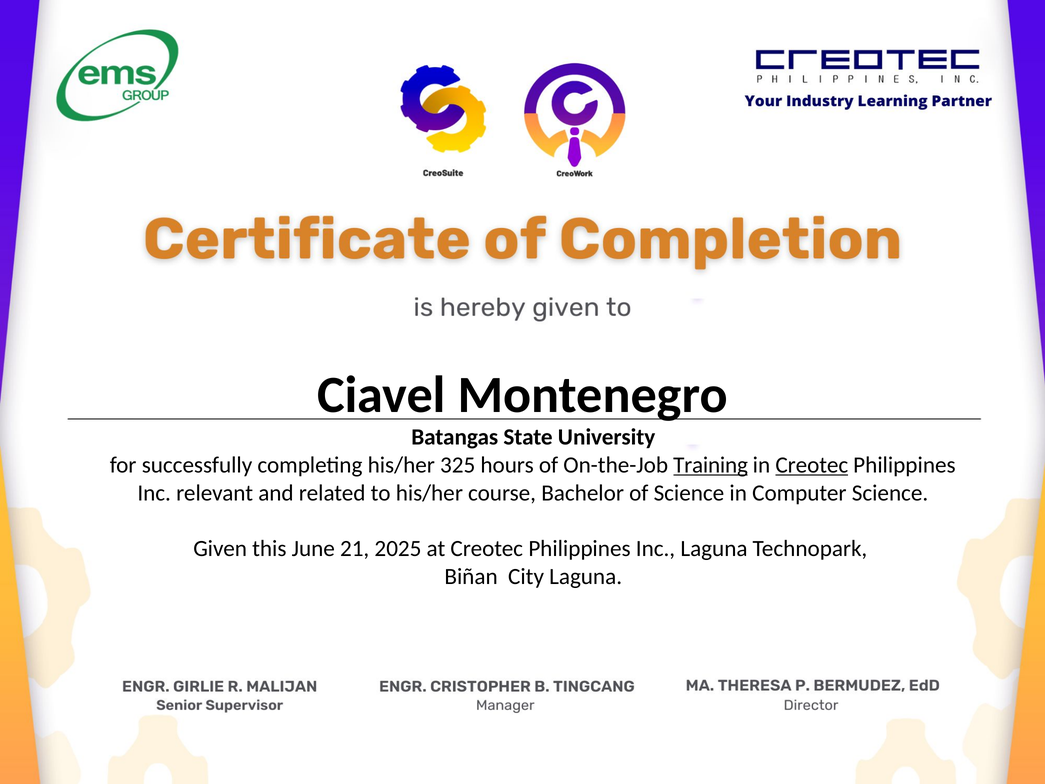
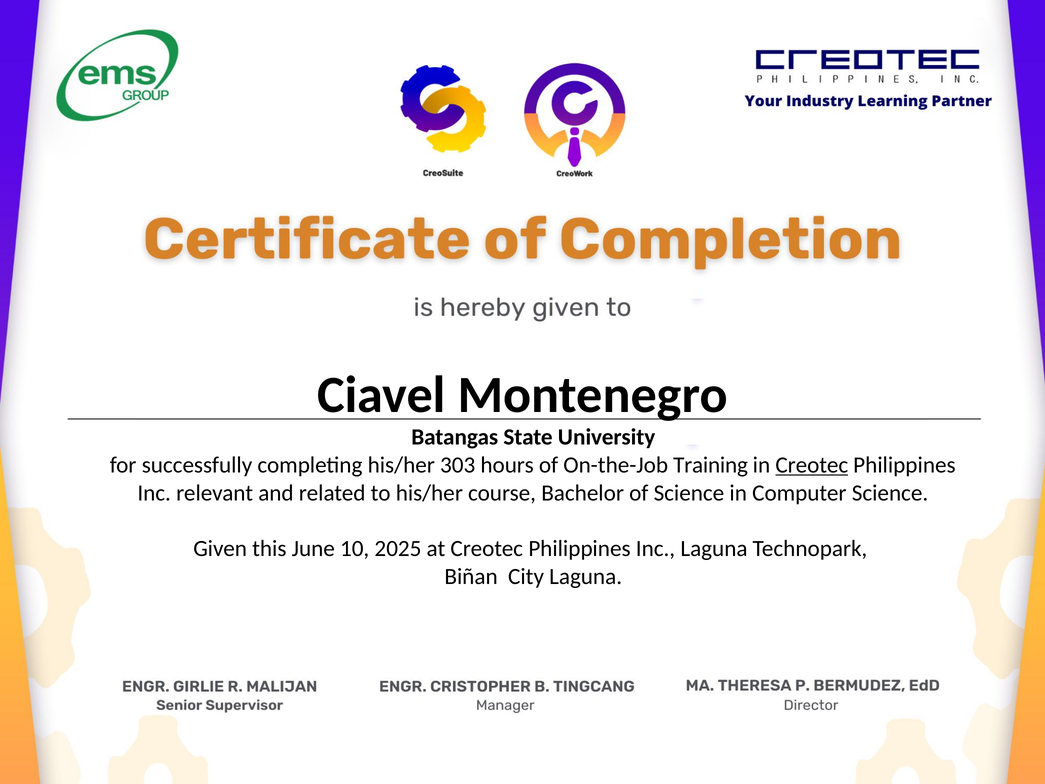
325: 325 -> 303
Training underline: present -> none
21: 21 -> 10
